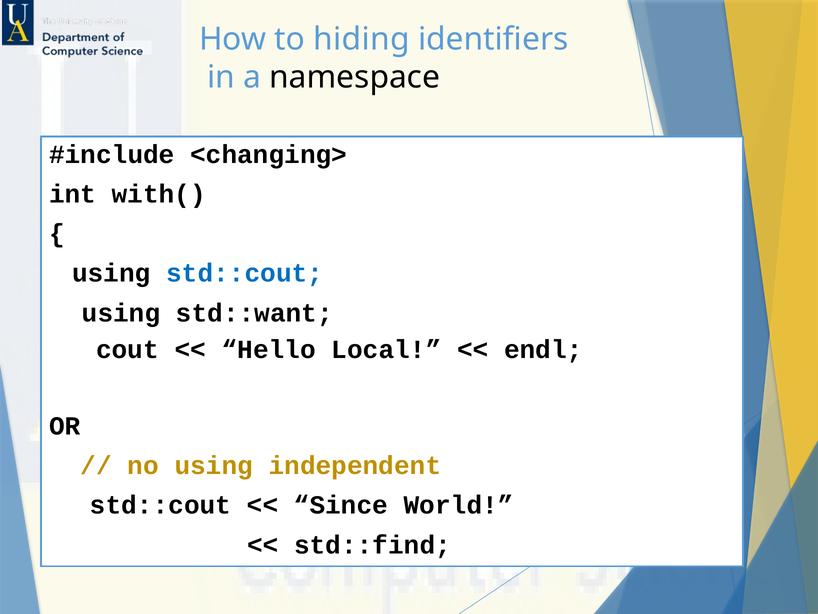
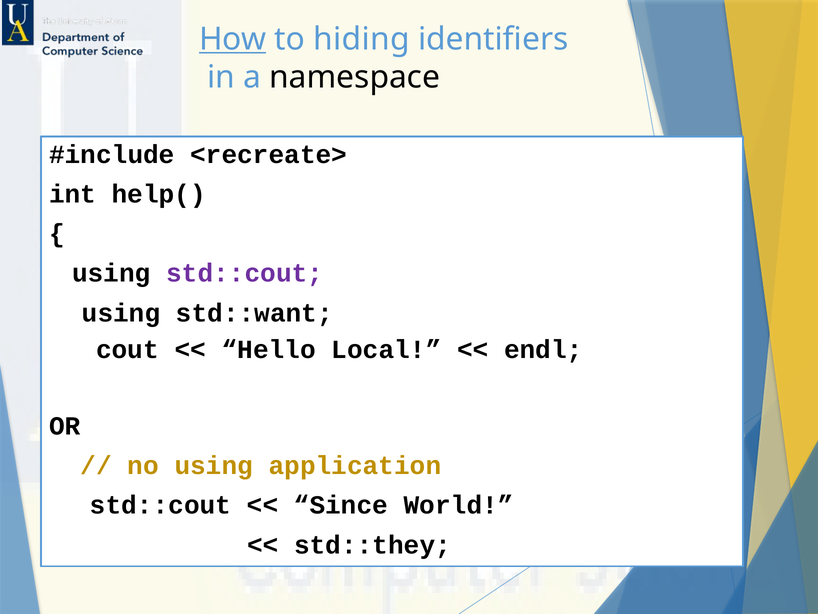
How underline: none -> present
<changing>: <changing> -> <recreate>
with(: with( -> help(
std::cout at (245, 273) colour: blue -> purple
independent: independent -> application
std::find: std::find -> std::they
